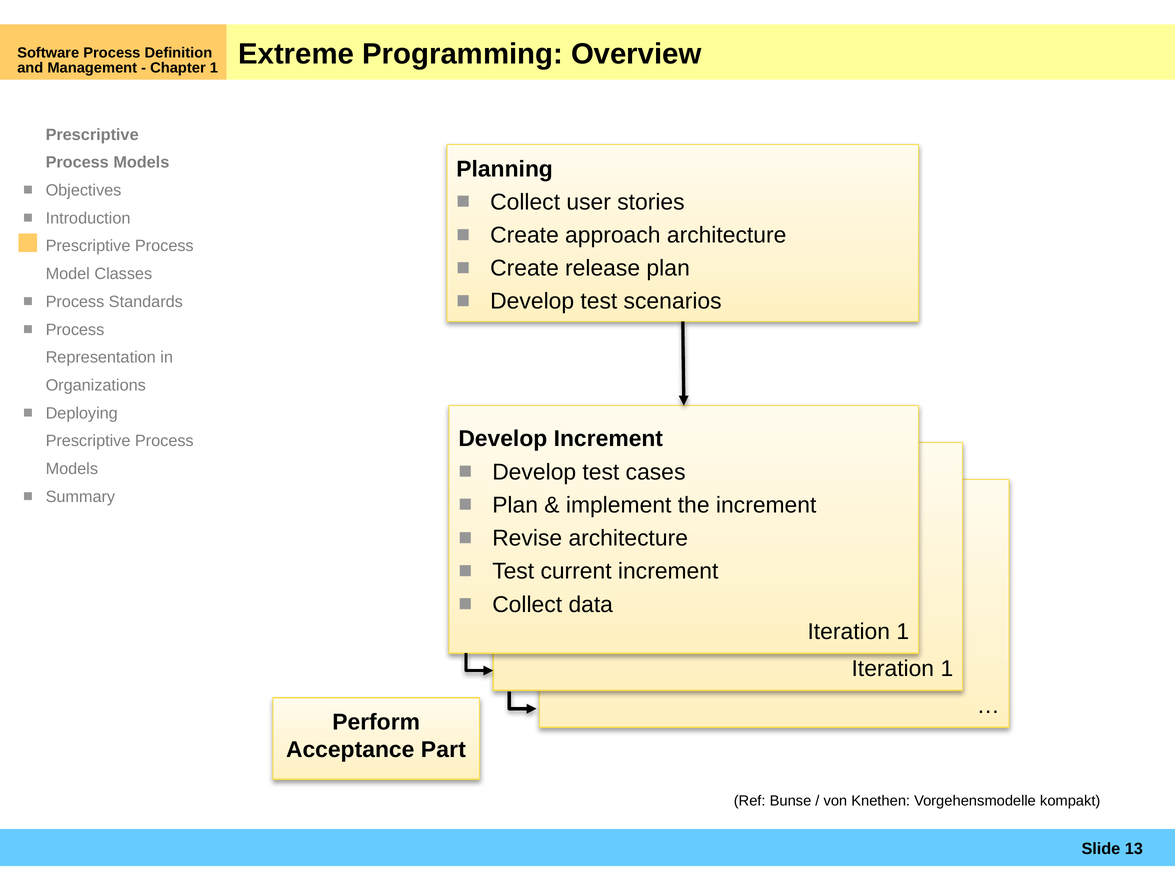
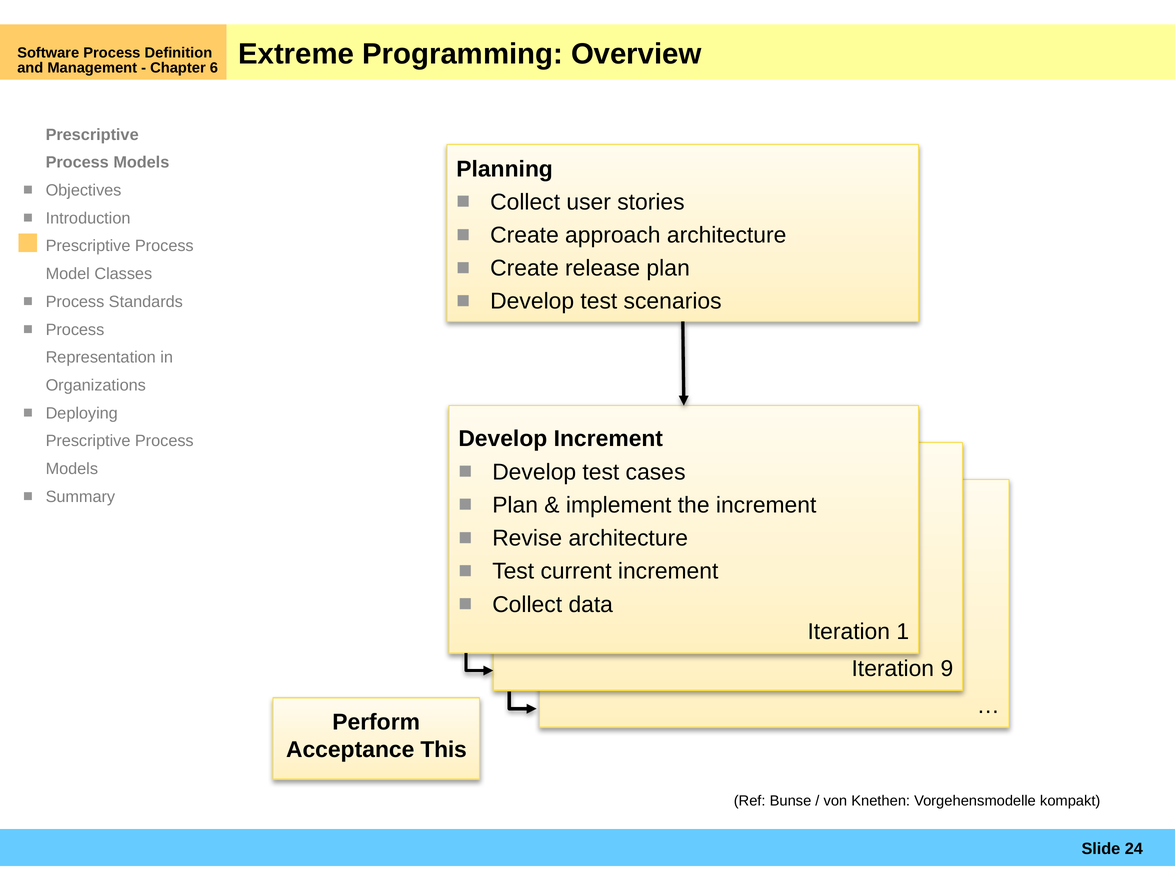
Chapter 1: 1 -> 6
1 at (947, 669): 1 -> 9
Part: Part -> This
13: 13 -> 24
